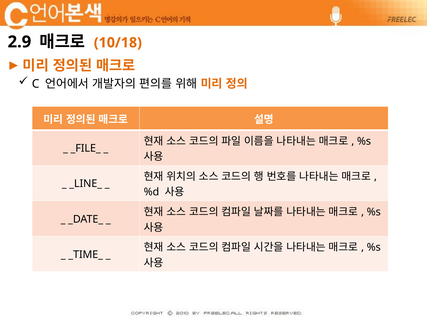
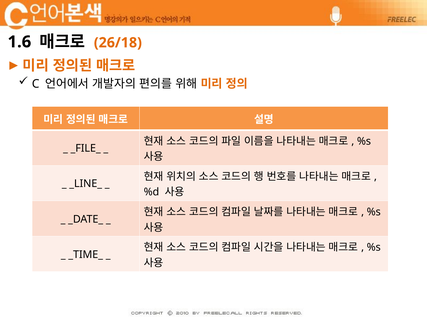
2.9: 2.9 -> 1.6
10/18: 10/18 -> 26/18
